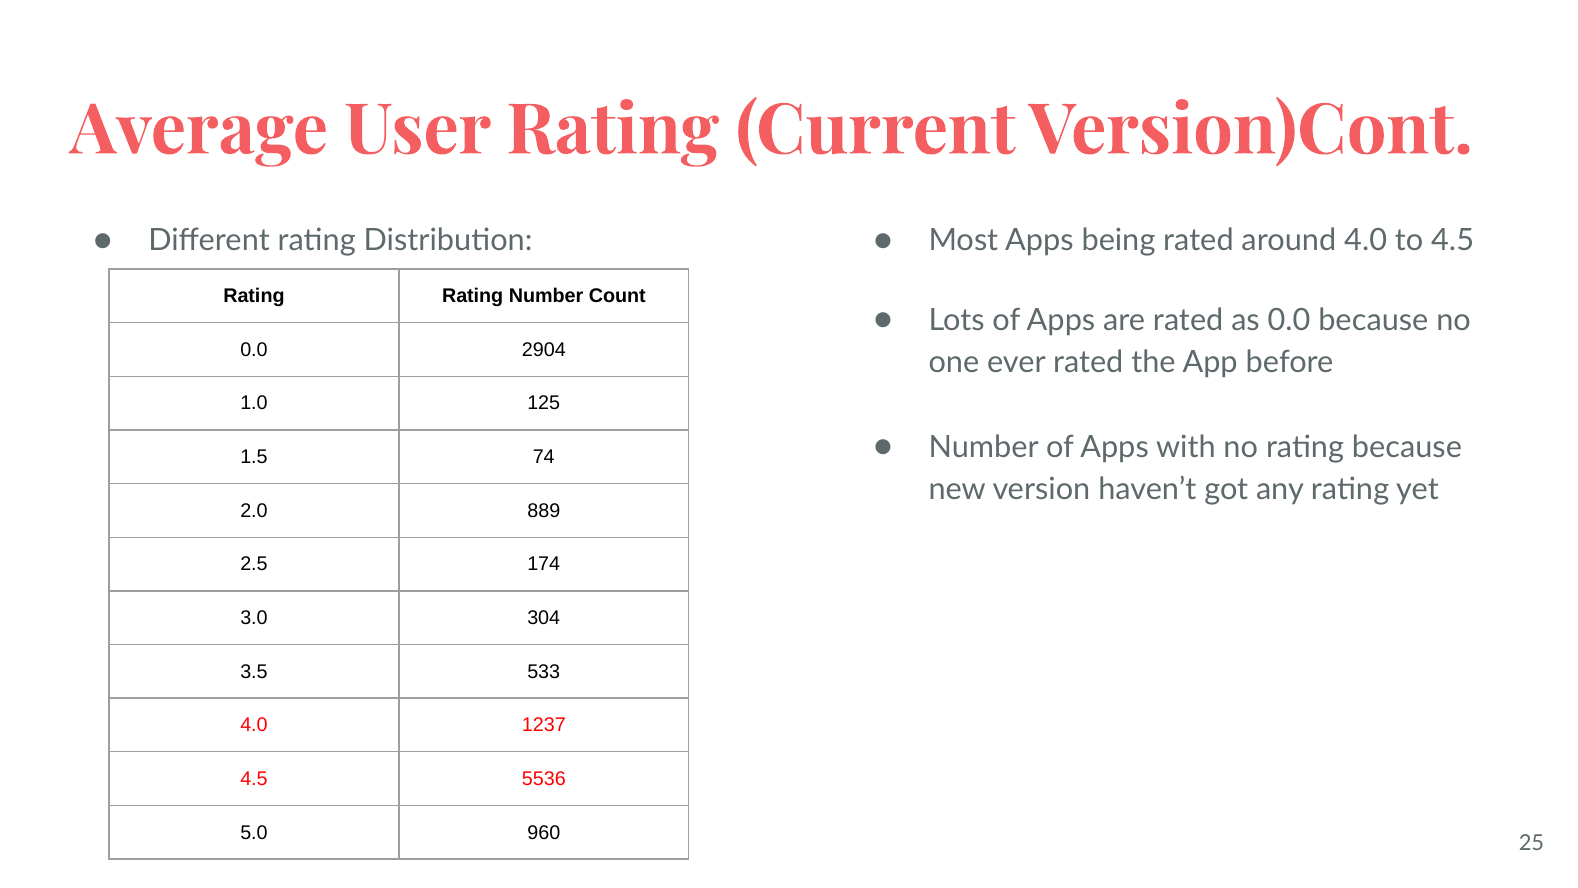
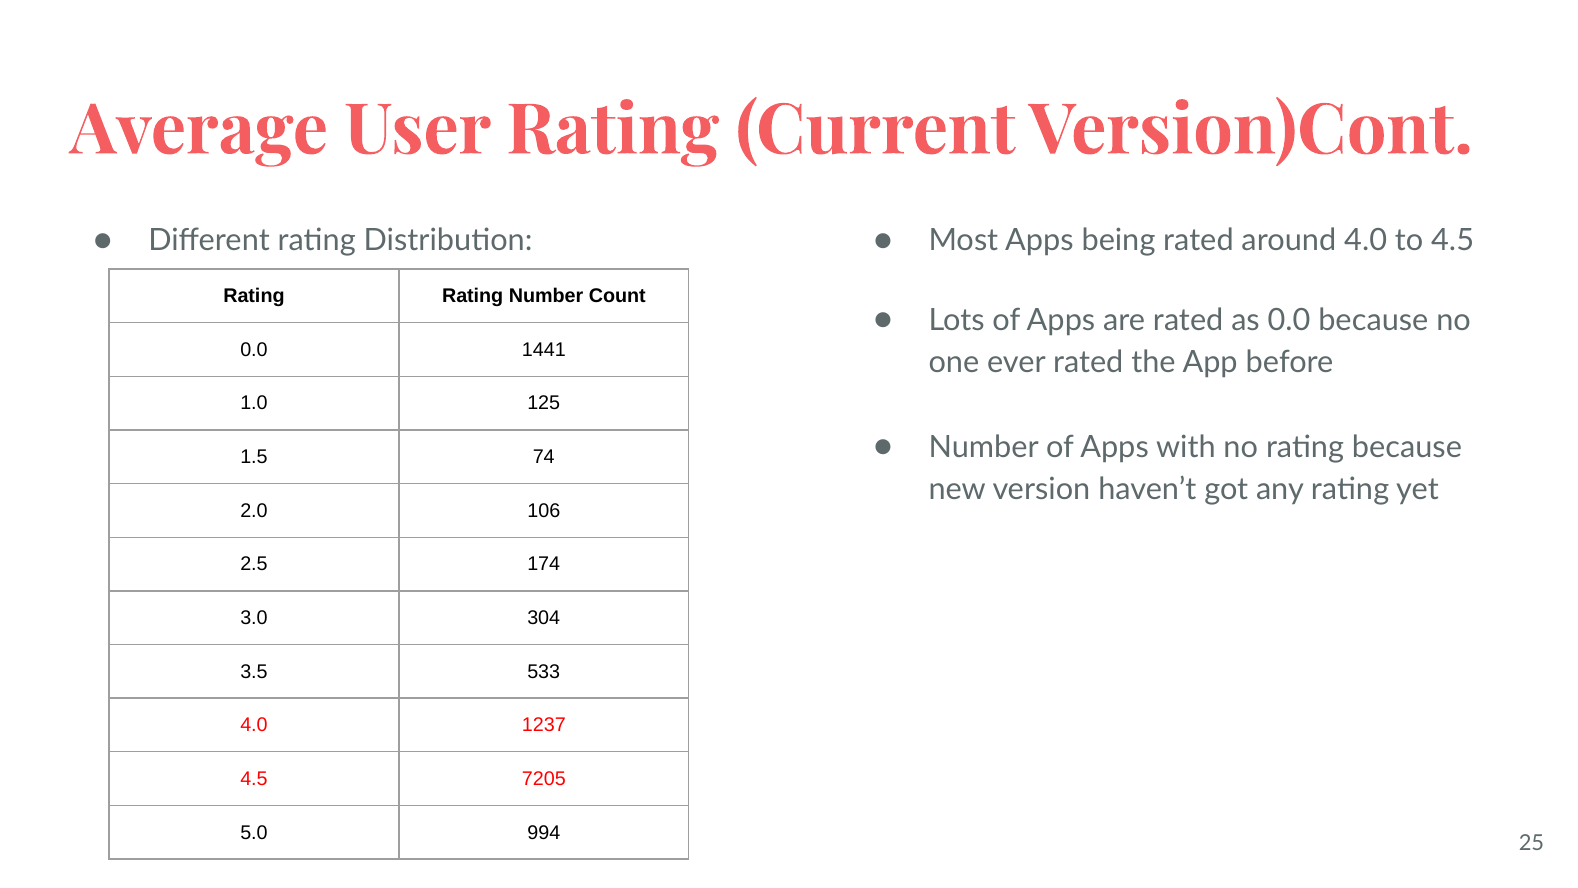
2904: 2904 -> 1441
889: 889 -> 106
5536: 5536 -> 7205
960: 960 -> 994
